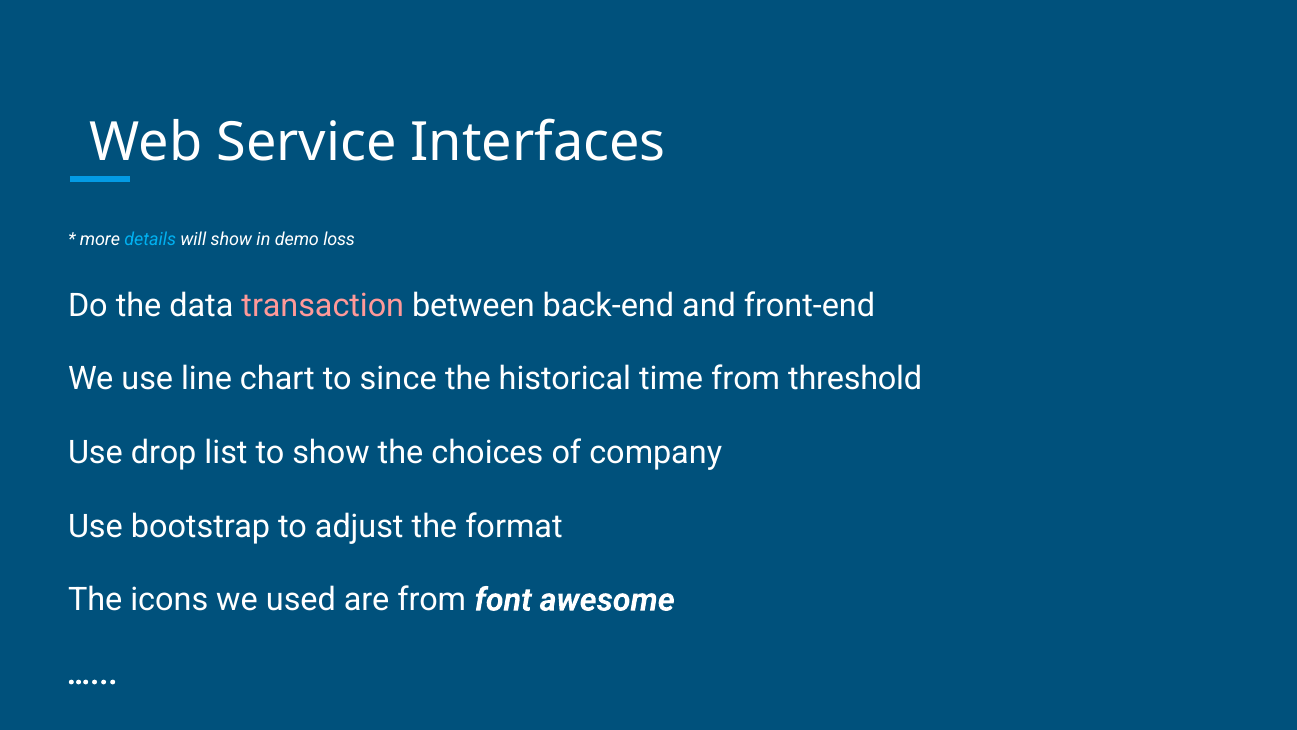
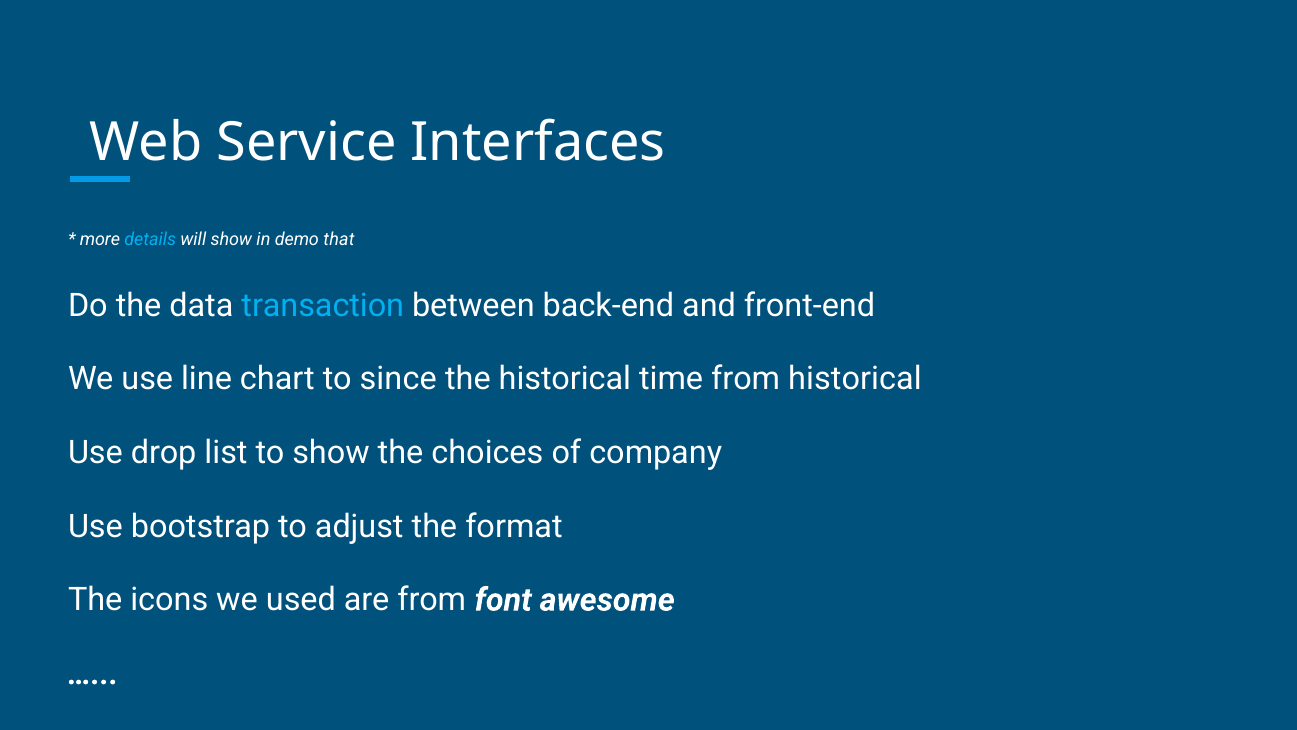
loss: loss -> that
transaction colour: pink -> light blue
from threshold: threshold -> historical
